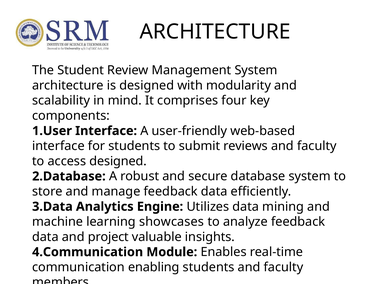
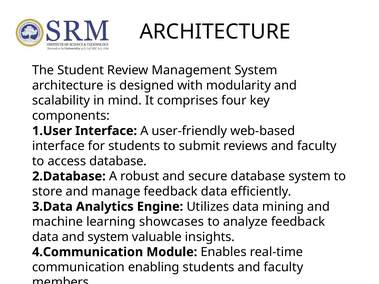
access designed: designed -> database
and project: project -> system
